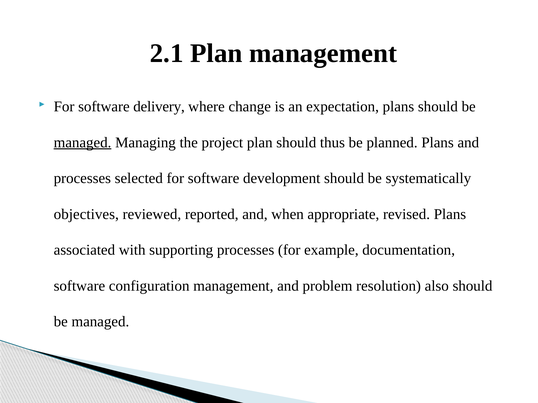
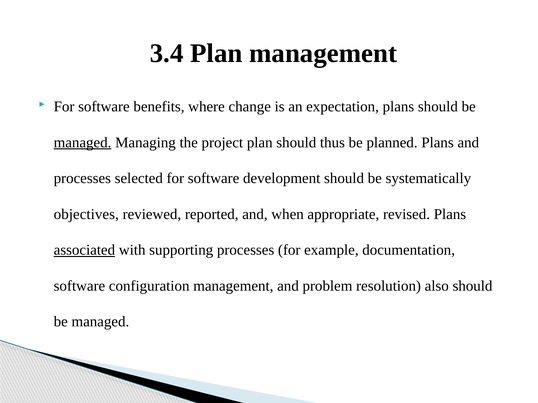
2.1: 2.1 -> 3.4
delivery: delivery -> benefits
associated underline: none -> present
